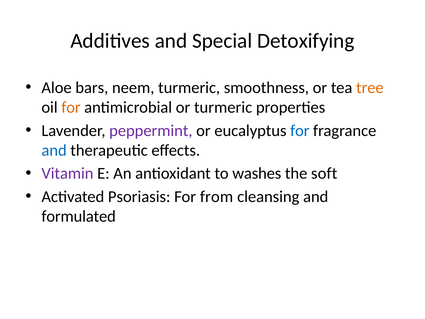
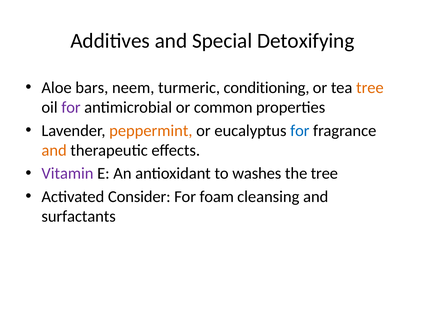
smoothness: smoothness -> conditioning
for at (71, 107) colour: orange -> purple
or turmeric: turmeric -> common
peppermint colour: purple -> orange
and at (54, 150) colour: blue -> orange
the soft: soft -> tree
Psoriasis: Psoriasis -> Consider
from: from -> foam
formulated: formulated -> surfactants
